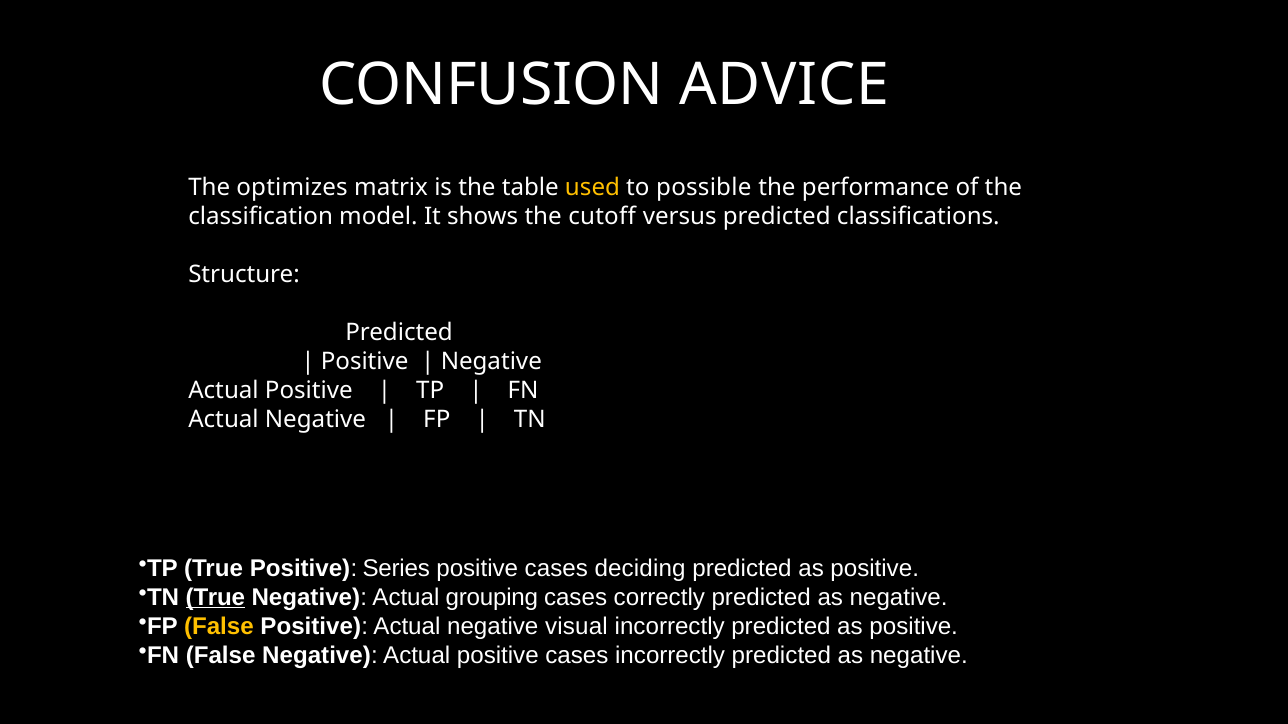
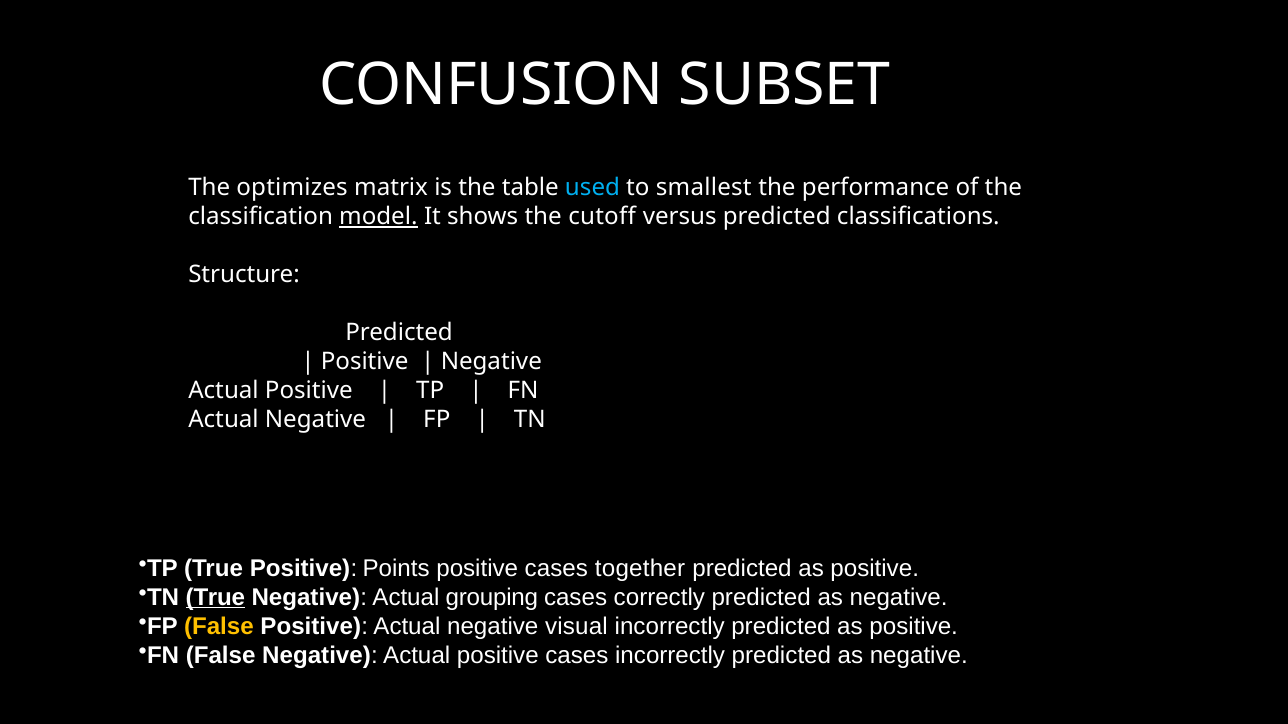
ADVICE: ADVICE -> SUBSET
used colour: yellow -> light blue
possible: possible -> smallest
model underline: none -> present
Series: Series -> Points
deciding: deciding -> together
